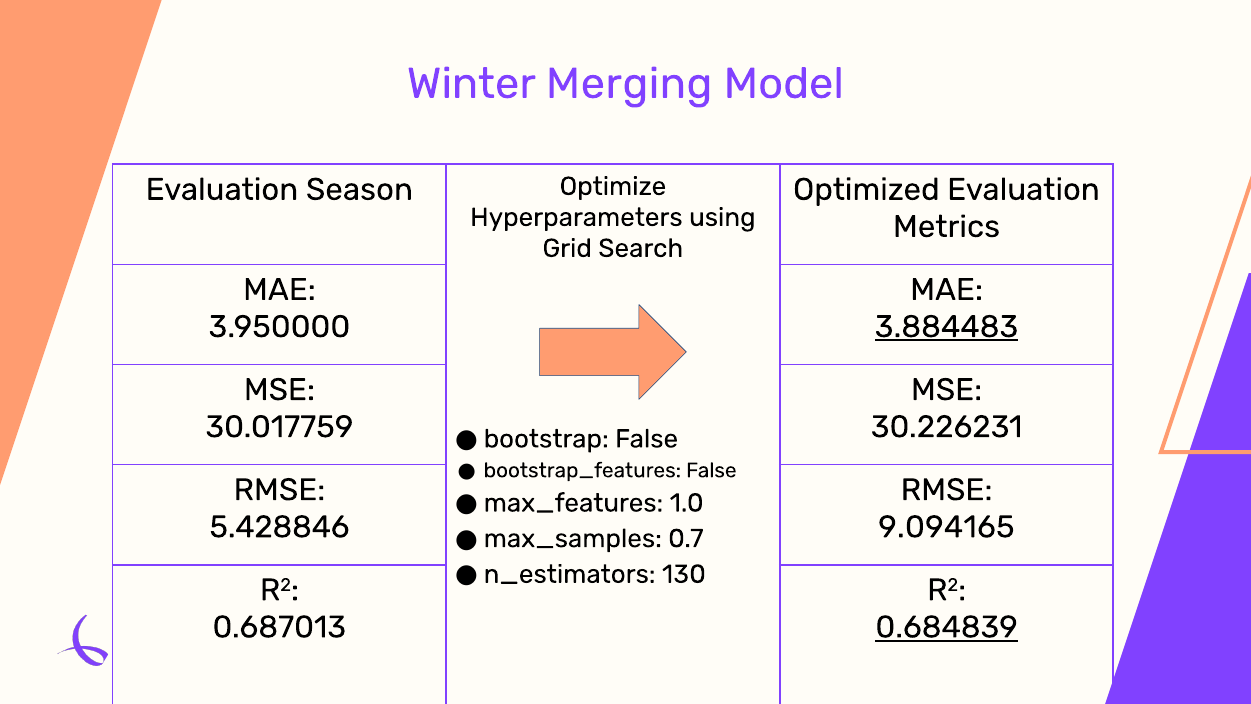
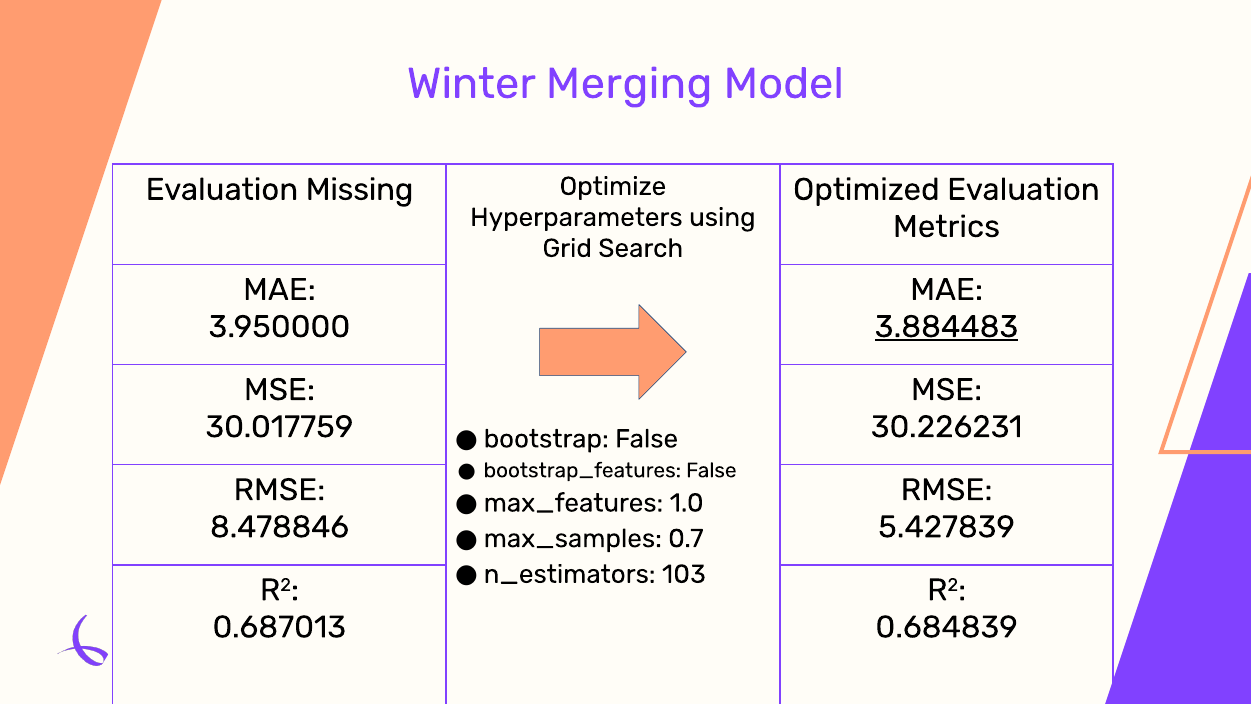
Season: Season -> Missing
5.428846: 5.428846 -> 8.478846
9.094165: 9.094165 -> 5.427839
130: 130 -> 103
0.684839 underline: present -> none
